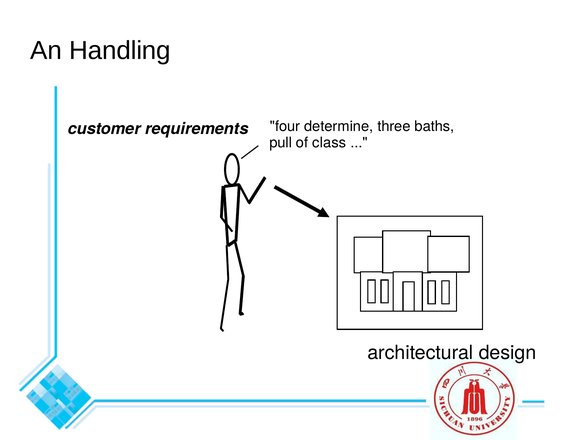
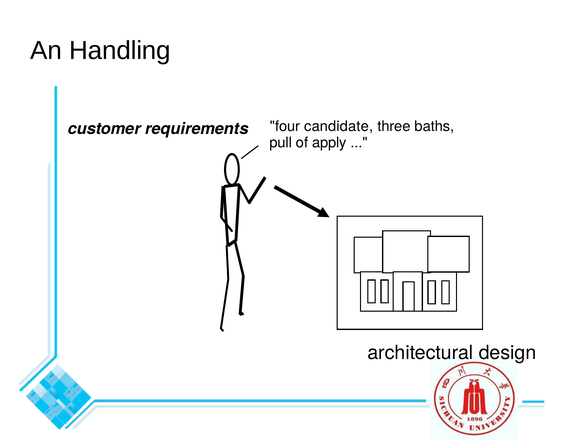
determine: determine -> candidate
class: class -> apply
